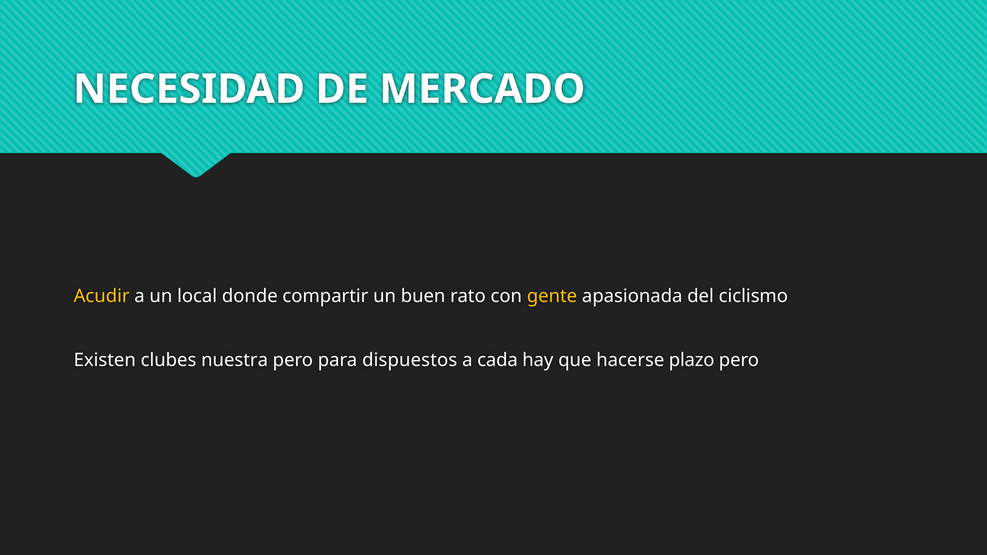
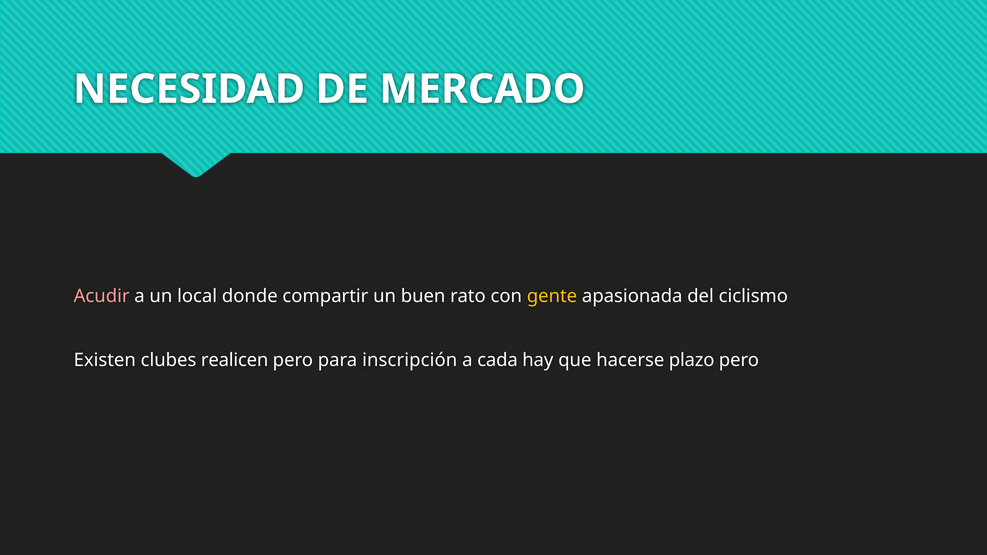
Acudir colour: yellow -> pink
nuestra: nuestra -> realicen
dispuestos: dispuestos -> inscripción
